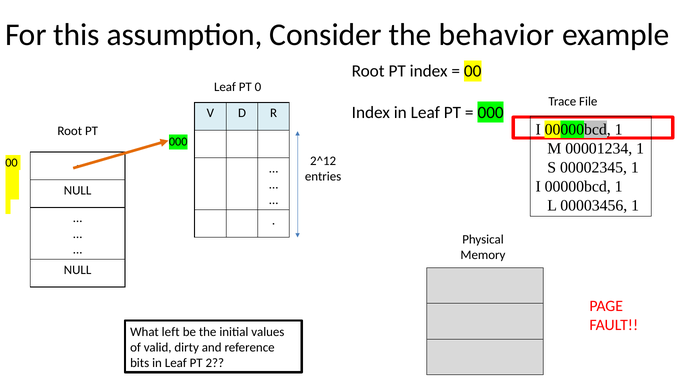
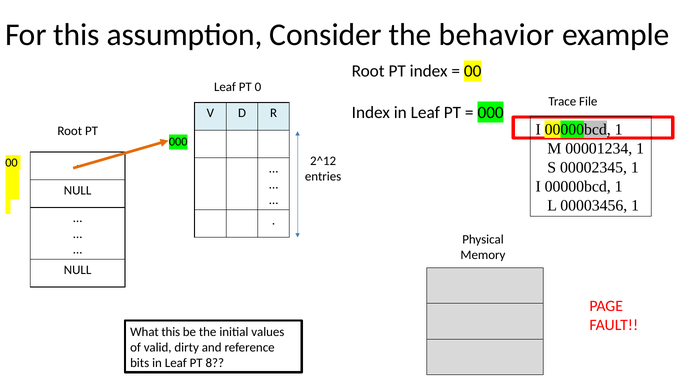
What left: left -> this
2: 2 -> 8
